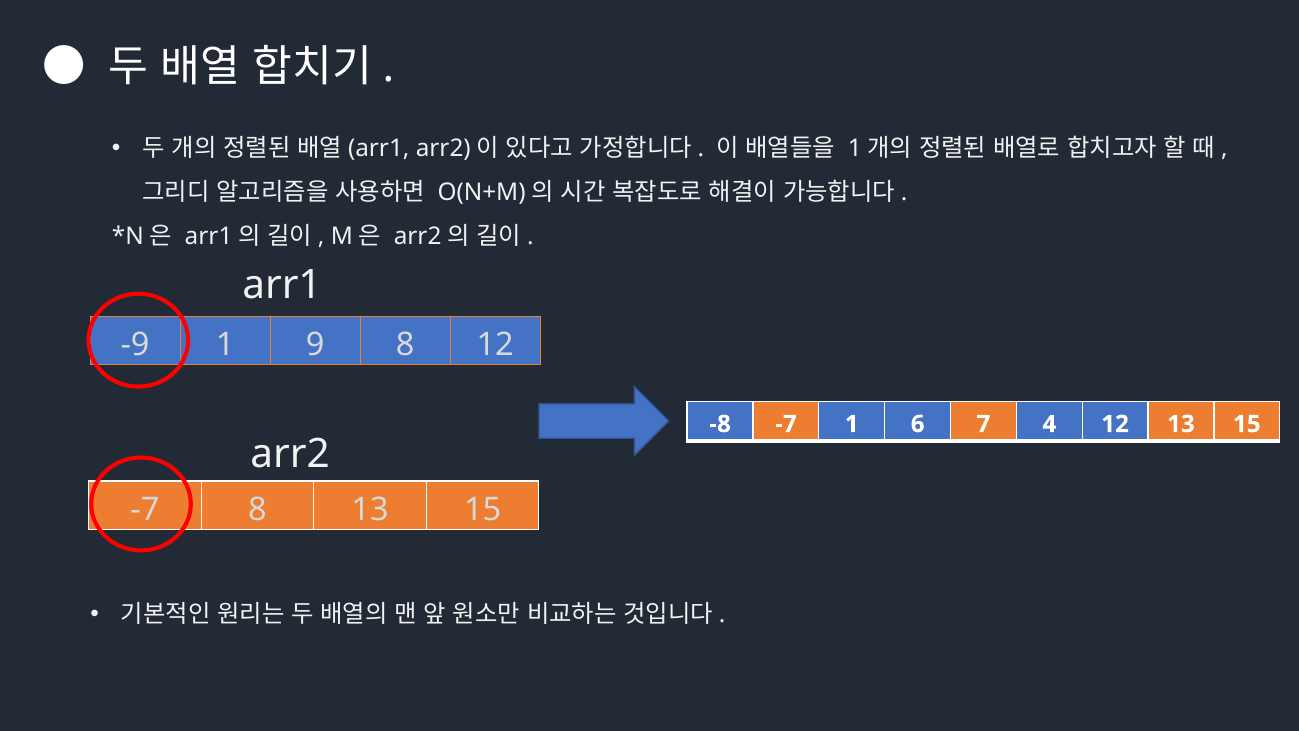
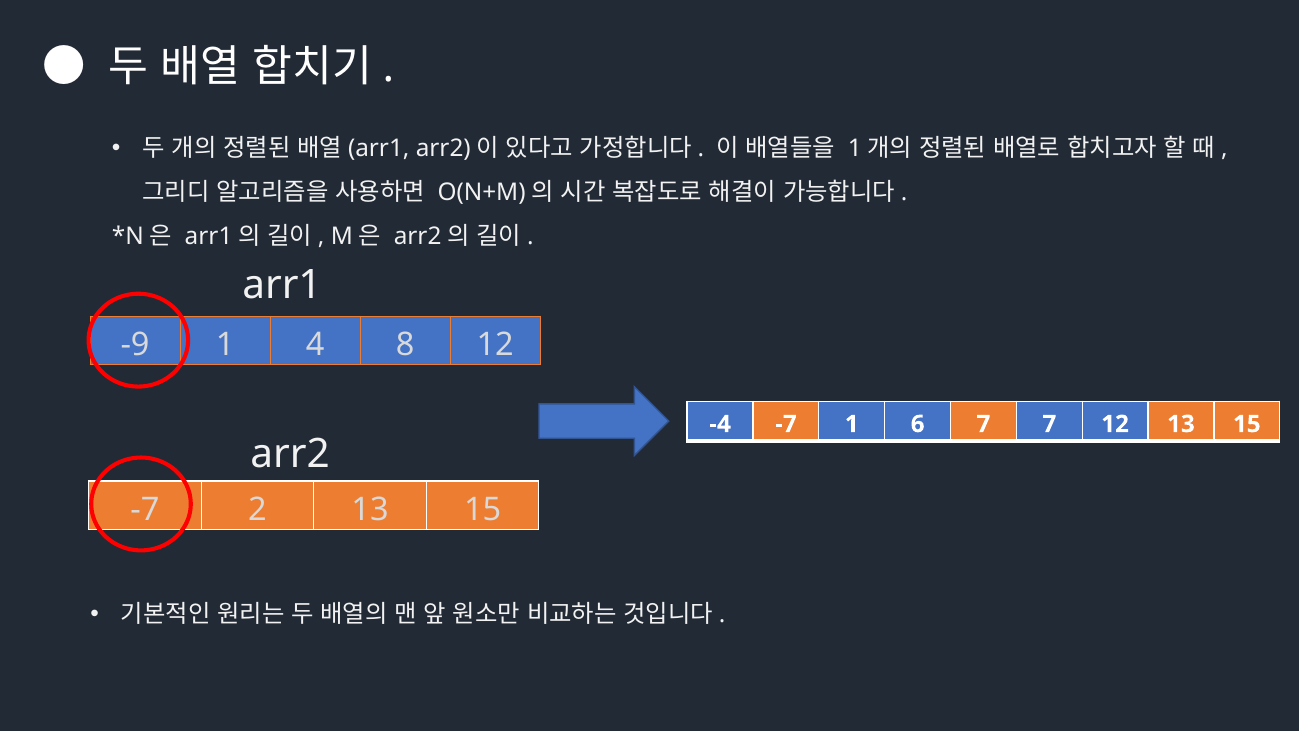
9: 9 -> 4
-8: -8 -> -4
7 4: 4 -> 7
-7 8: 8 -> 2
